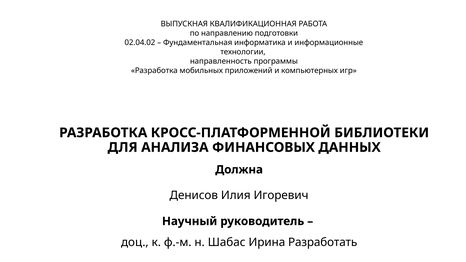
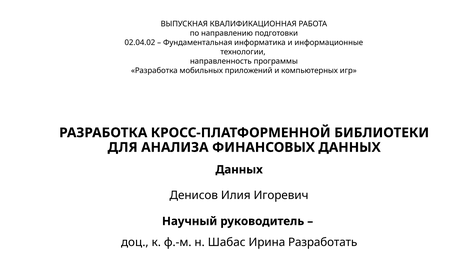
Должна at (239, 170): Должна -> Данных
